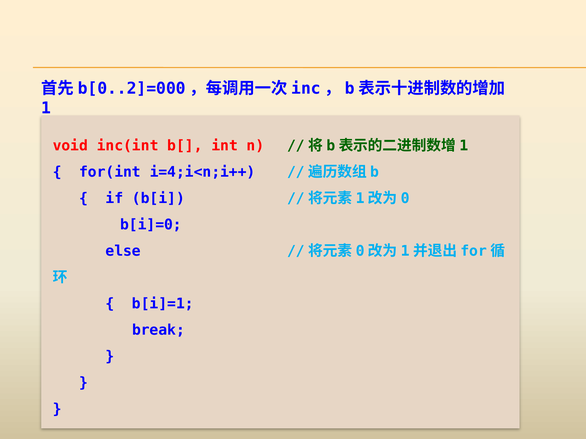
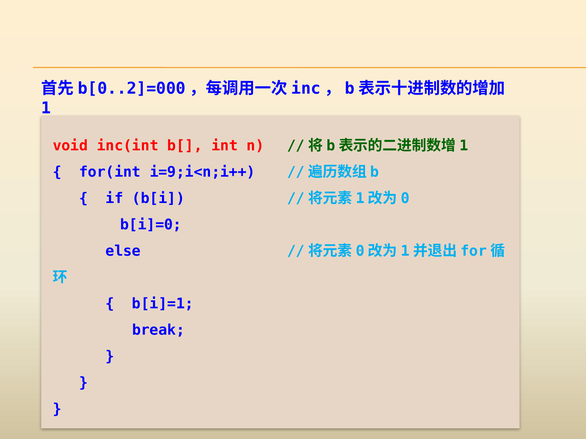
i=4;i<n;i++: i=4;i<n;i++ -> i=9;i<n;i++
